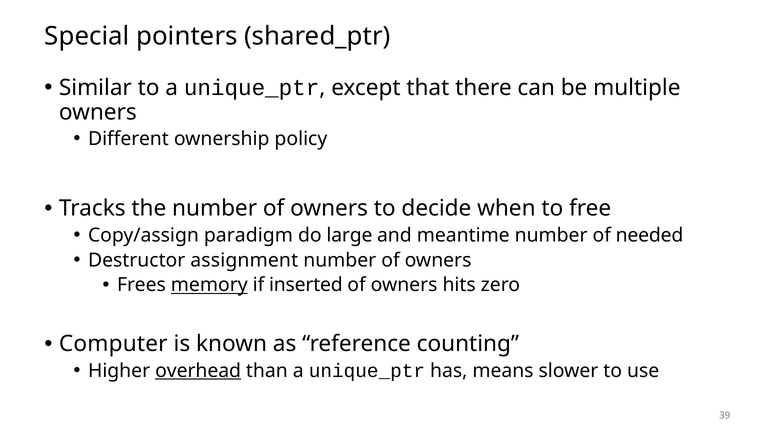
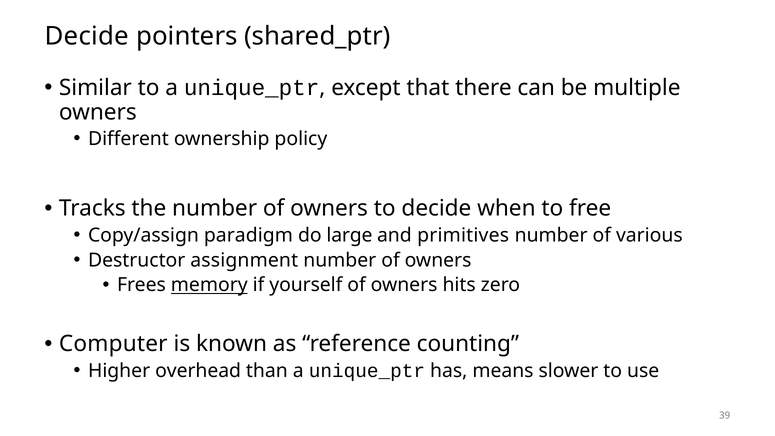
Special at (87, 36): Special -> Decide
meantime: meantime -> primitives
needed: needed -> various
inserted: inserted -> yourself
overhead underline: present -> none
